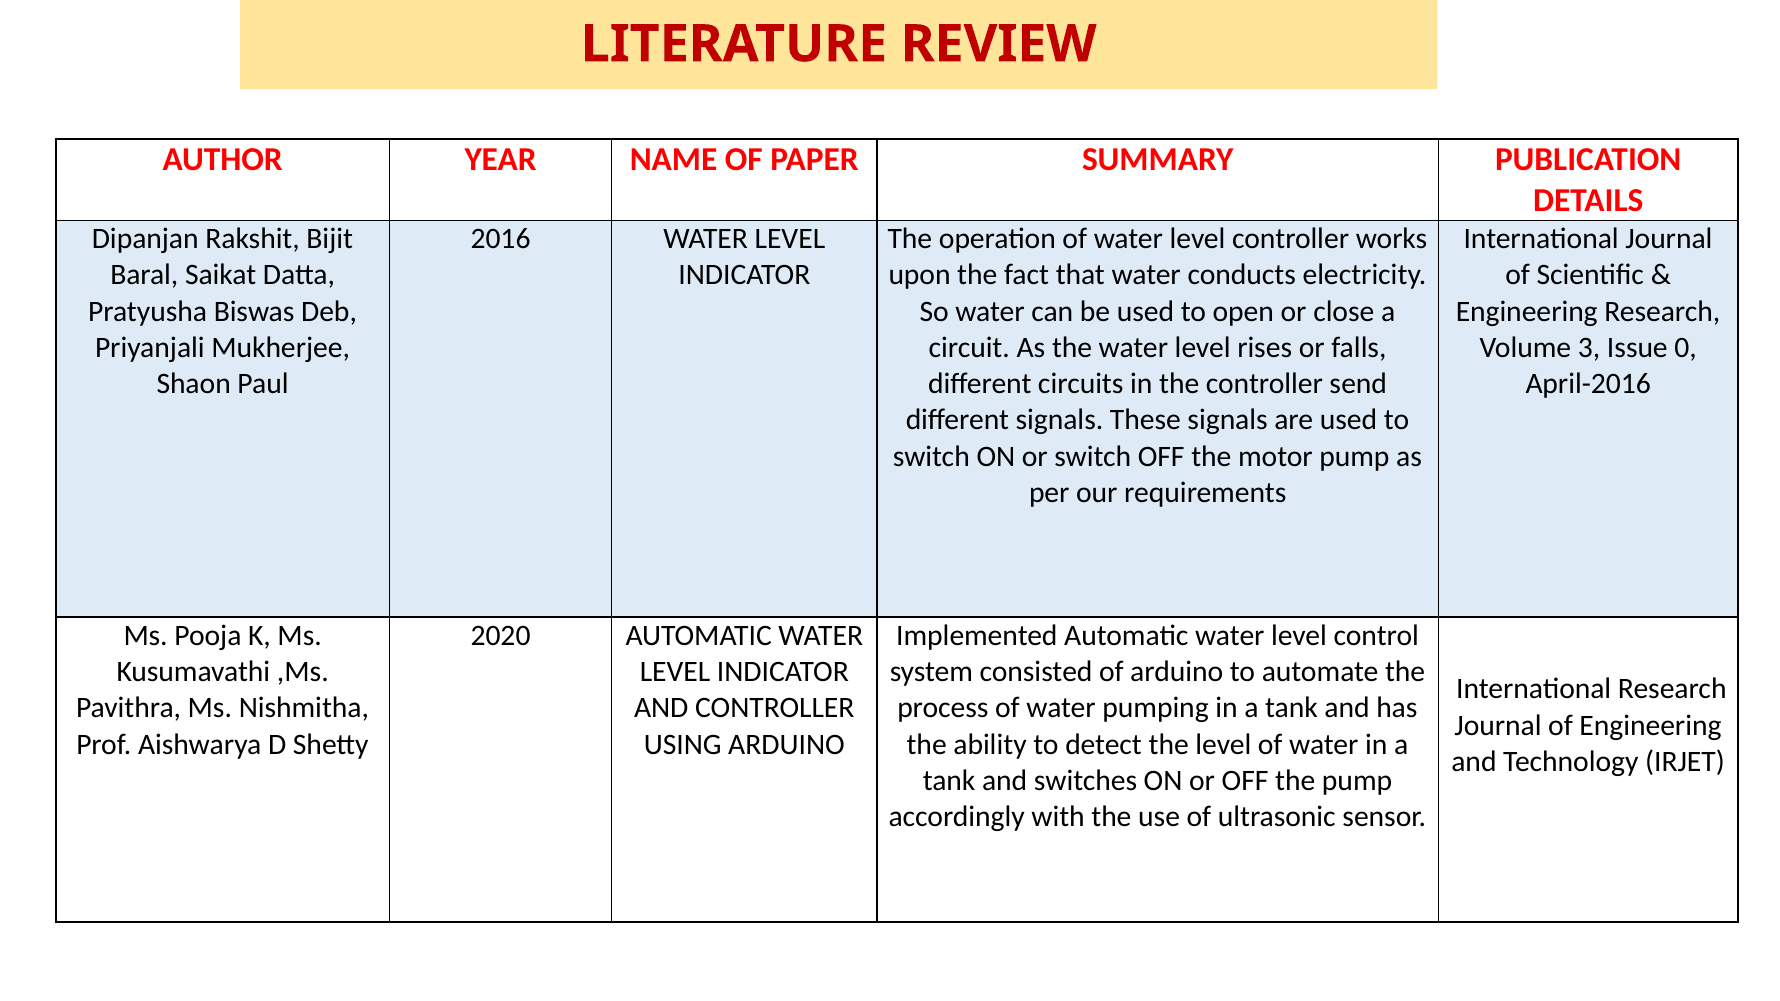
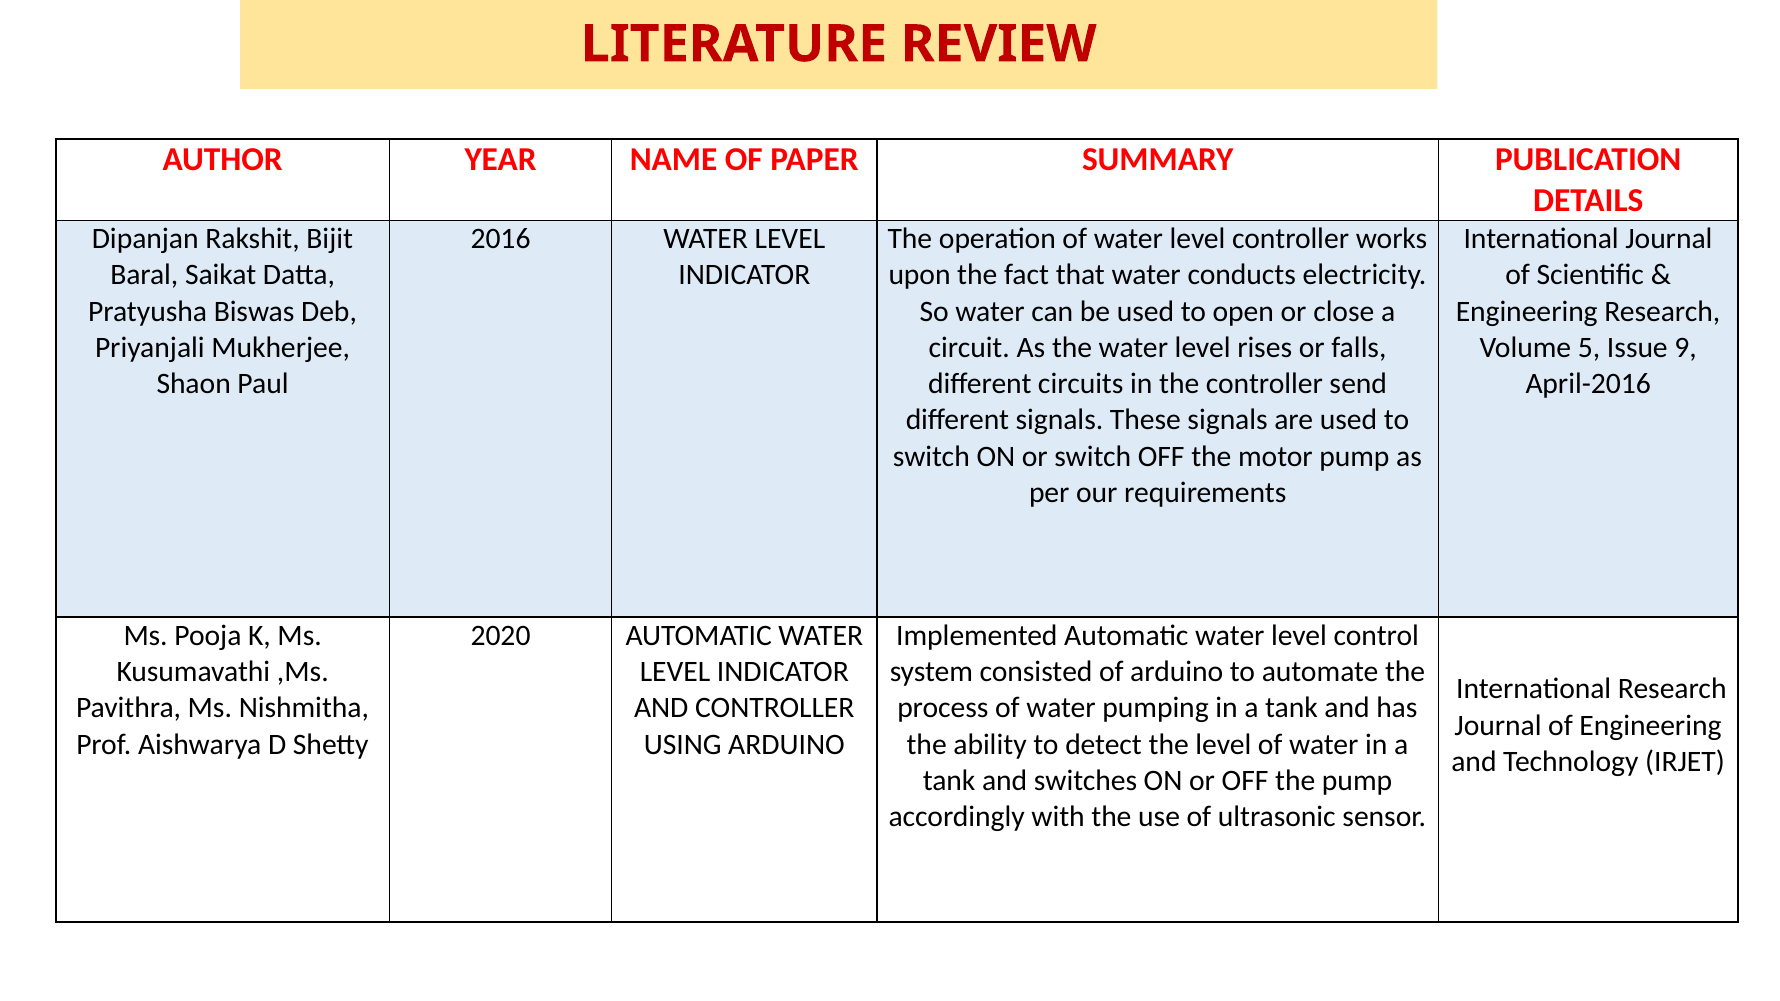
3: 3 -> 5
0: 0 -> 9
